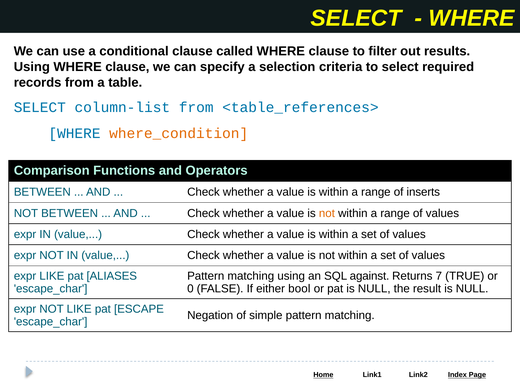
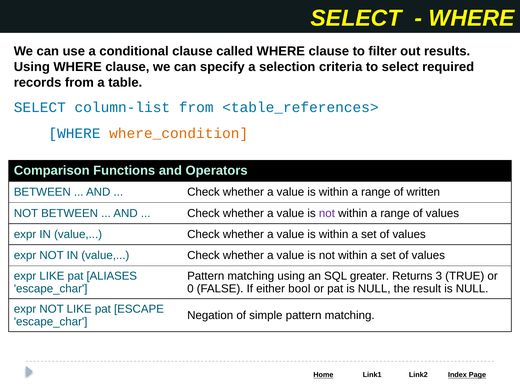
inserts: inserts -> written
not at (327, 213) colour: orange -> purple
against: against -> greater
7: 7 -> 3
